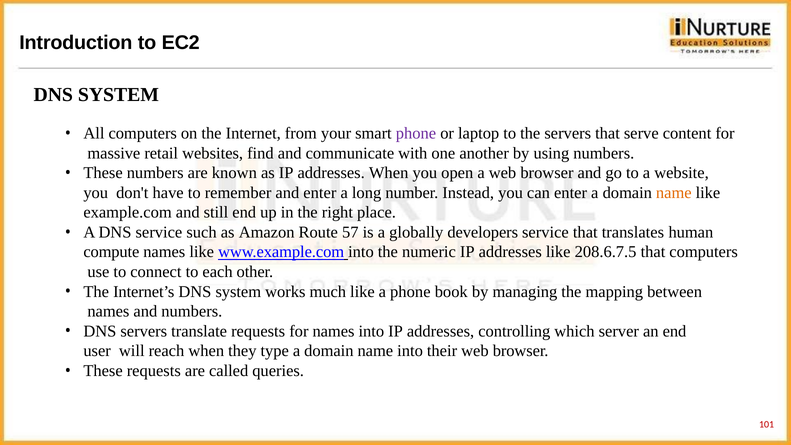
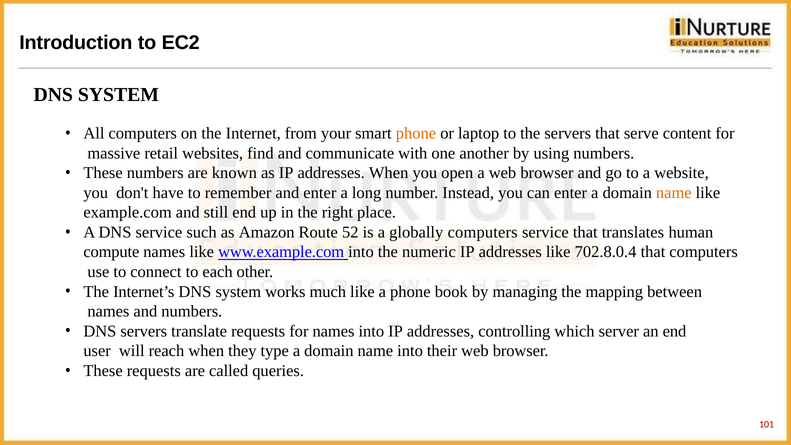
phone at (416, 133) colour: purple -> orange
57: 57 -> 52
globally developers: developers -> computers
208.6.7.5: 208.6.7.5 -> 702.8.0.4
